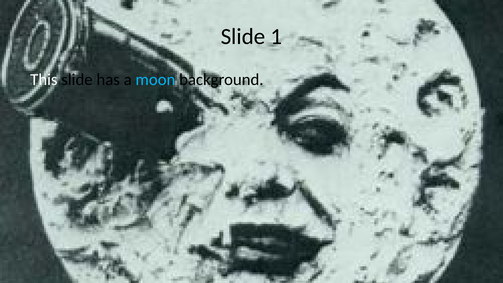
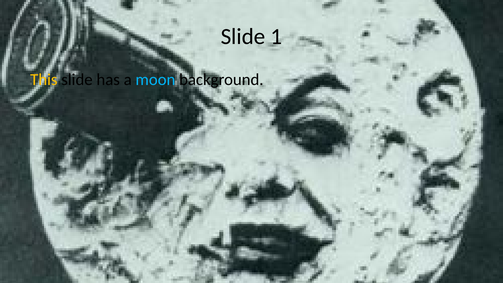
This colour: white -> yellow
